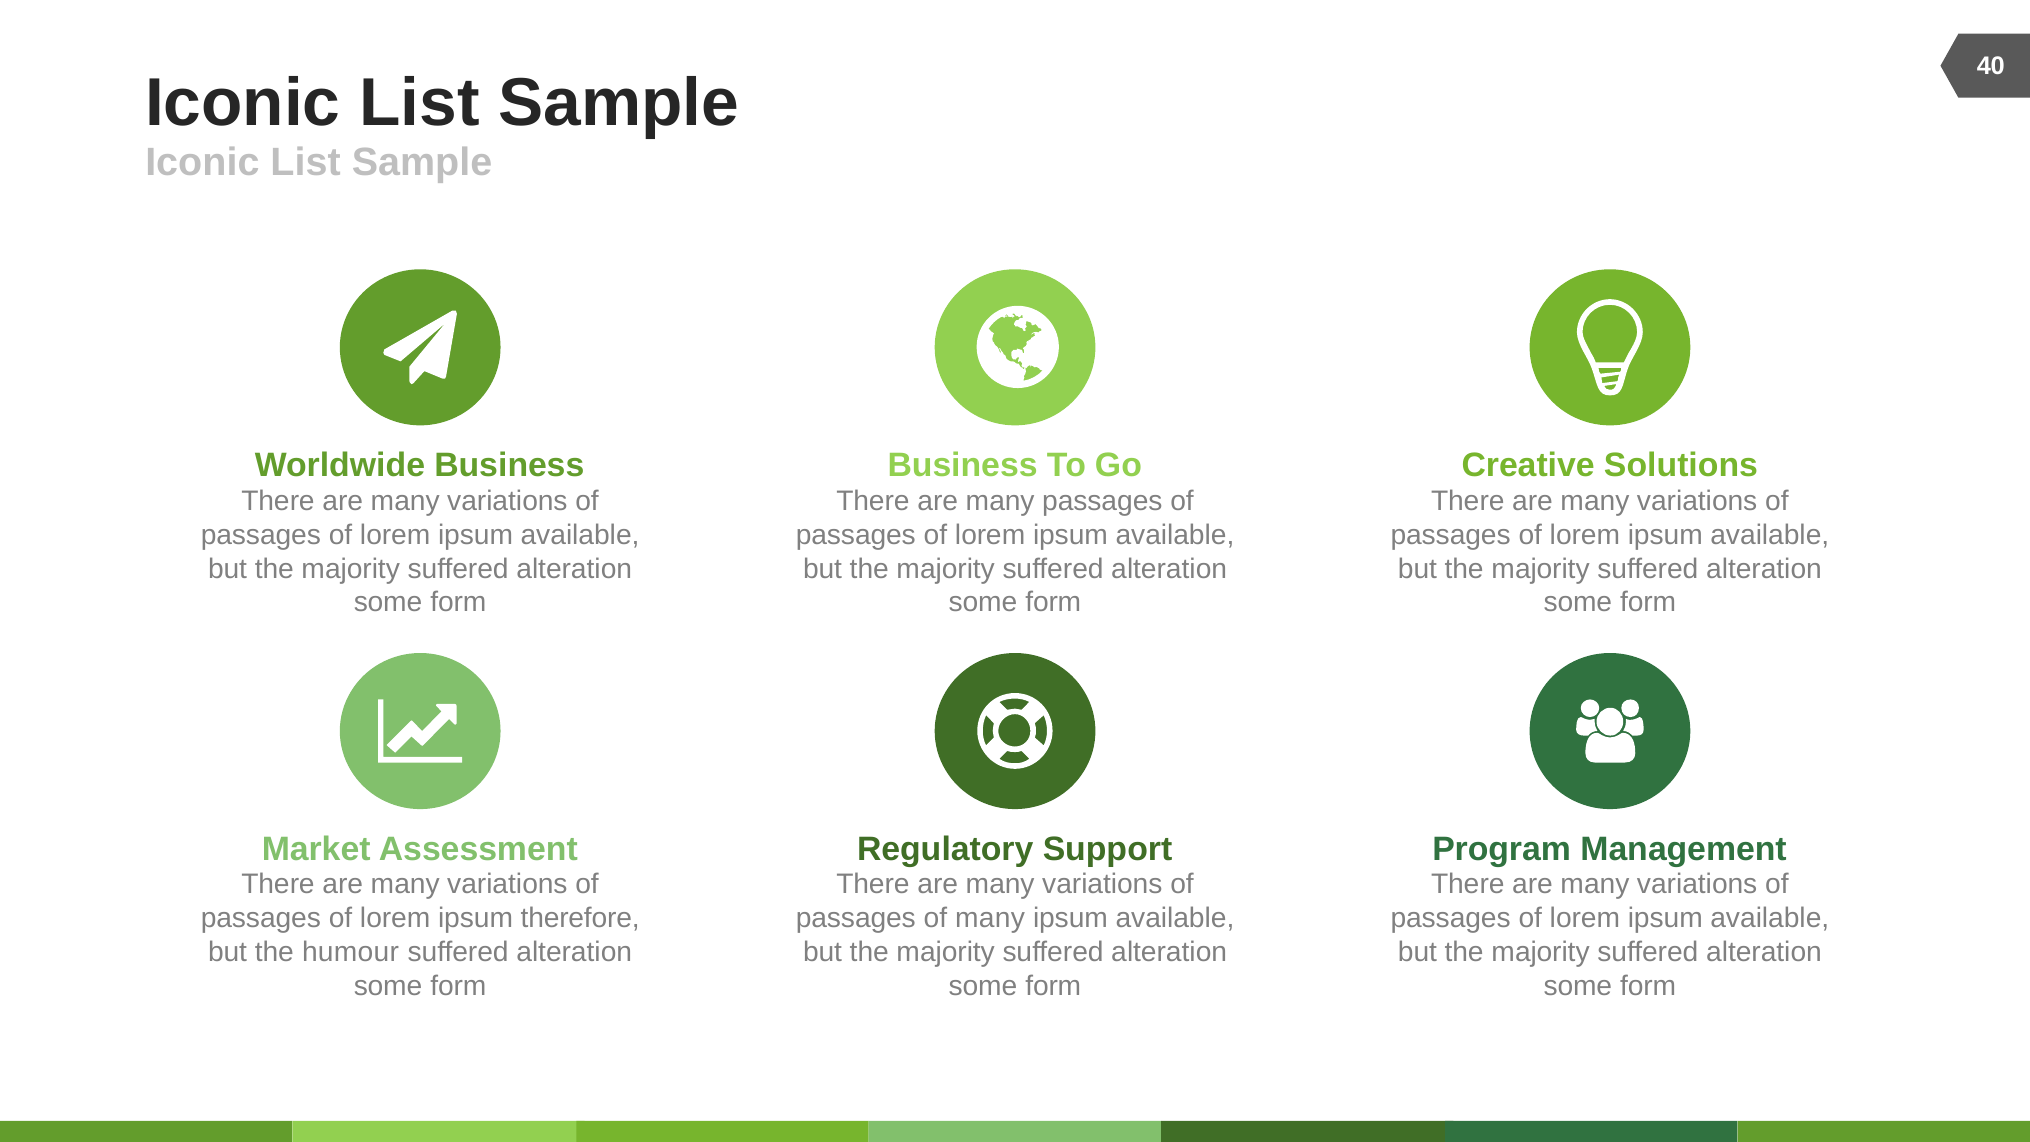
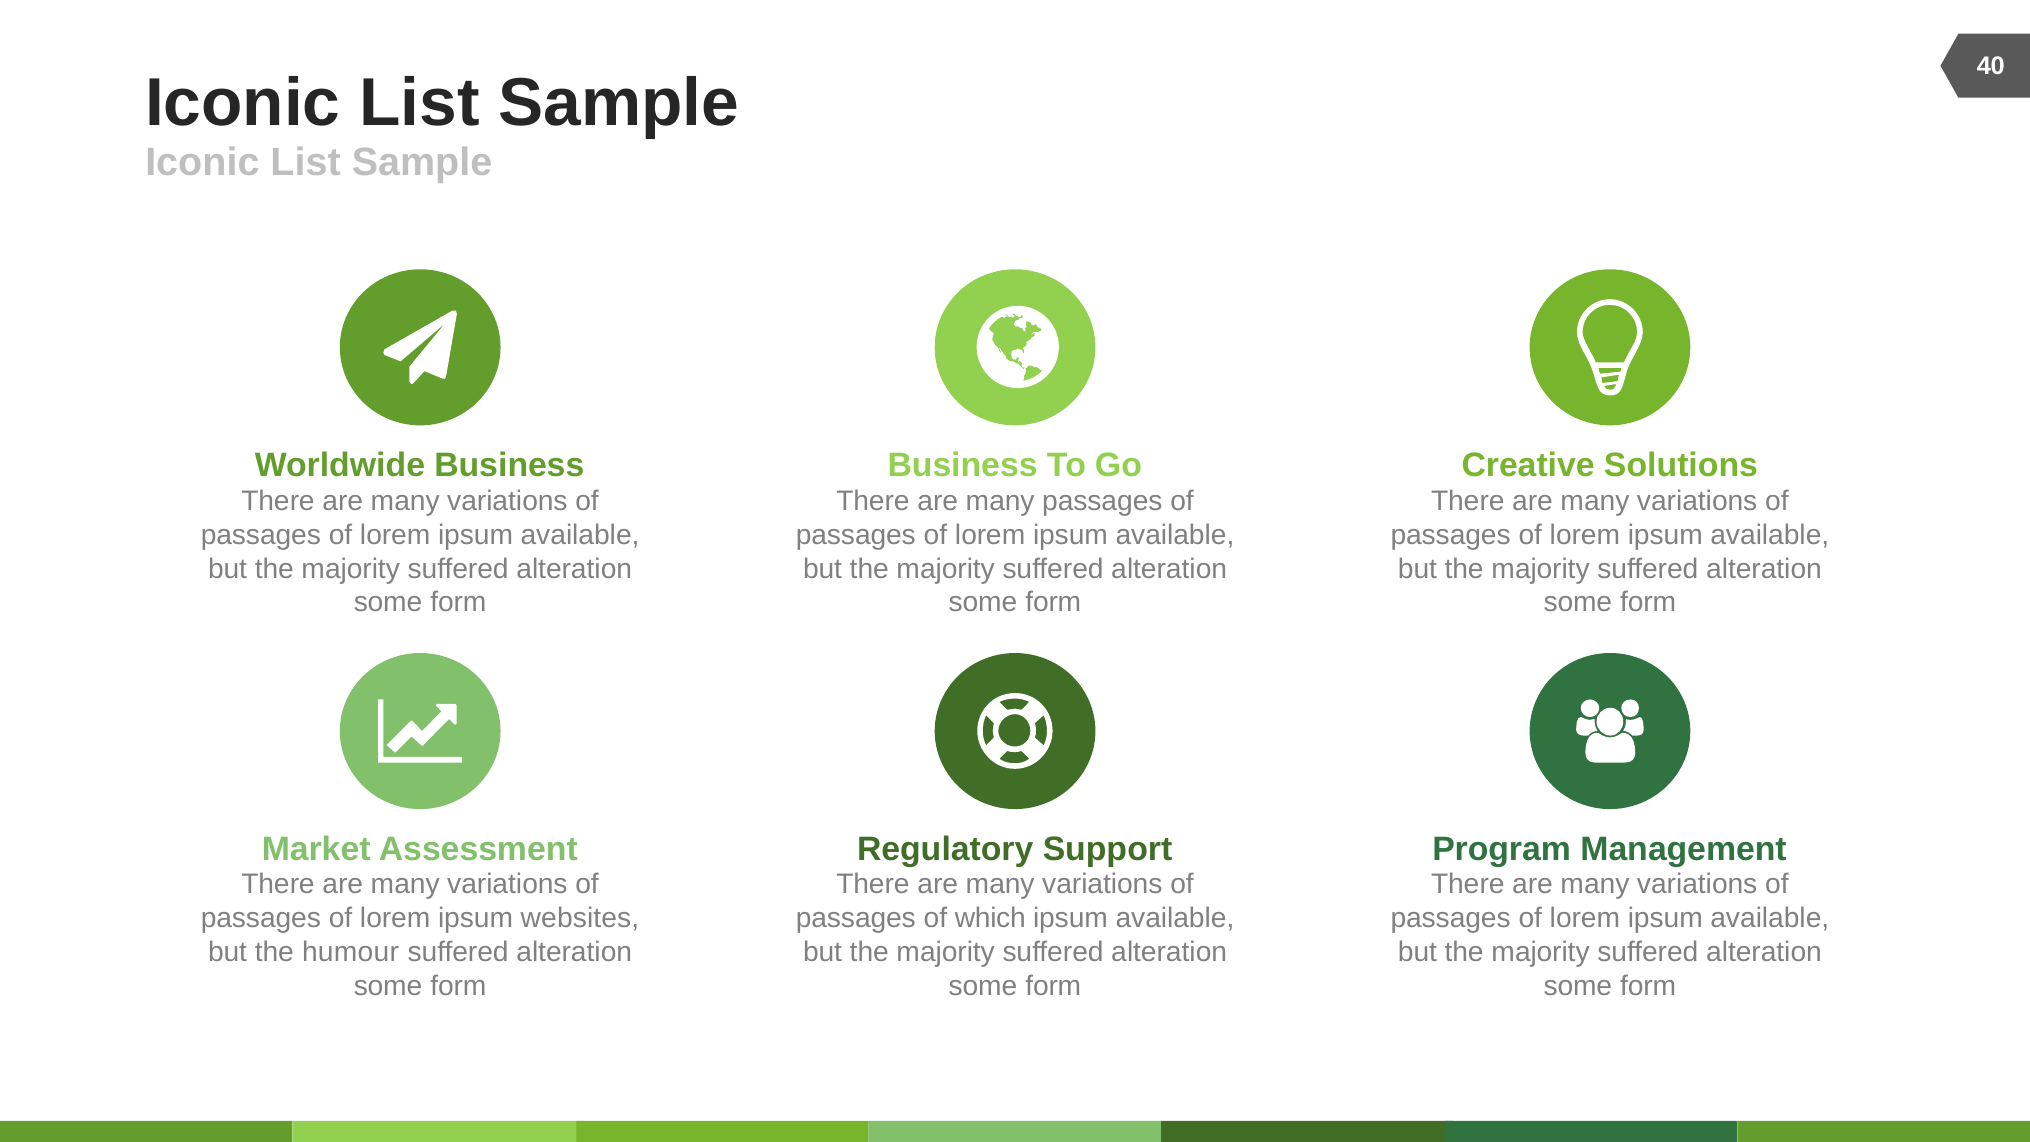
therefore: therefore -> websites
of many: many -> which
